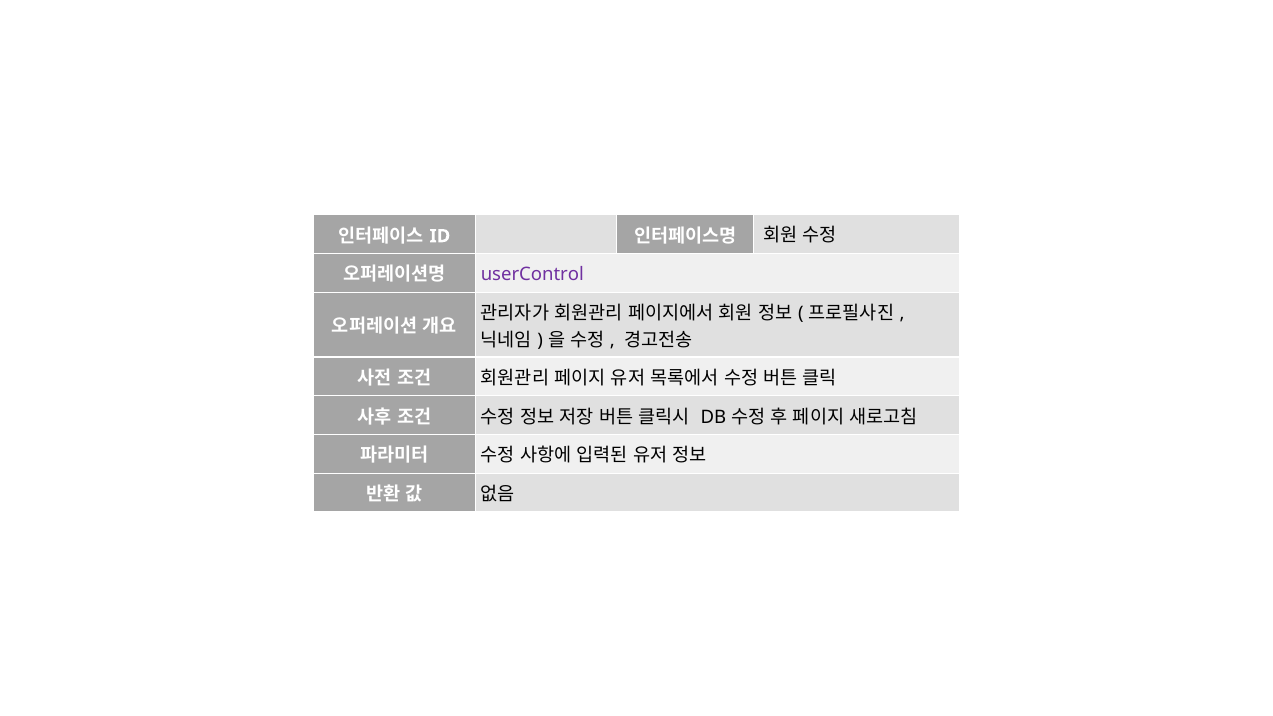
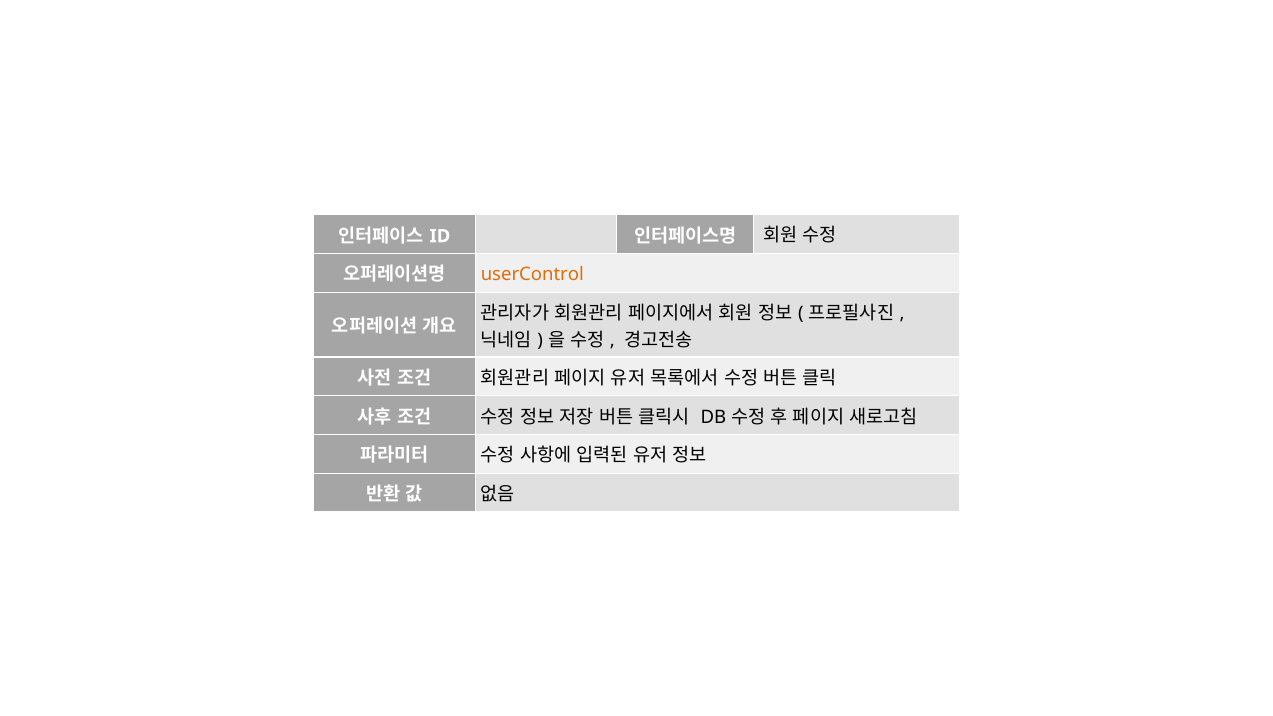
userControl colour: purple -> orange
